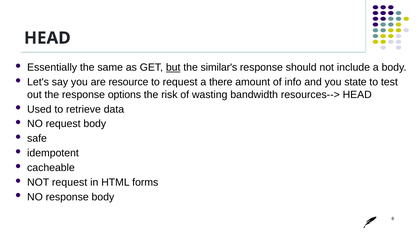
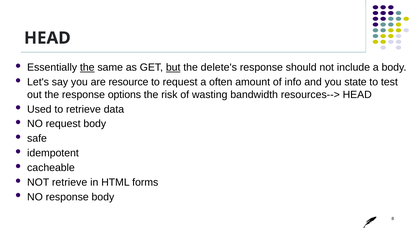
the at (87, 68) underline: none -> present
similar's: similar's -> delete's
there: there -> often
NOT request: request -> retrieve
